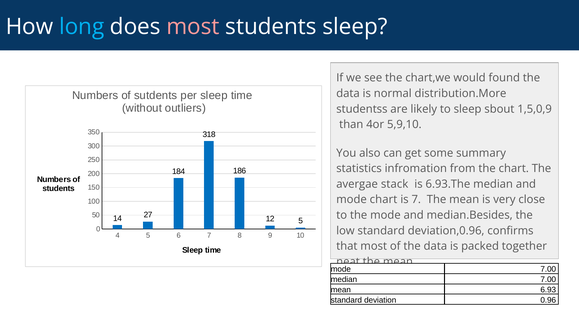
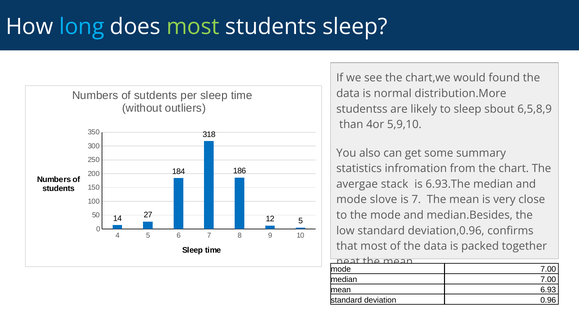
most at (193, 27) colour: pink -> light green
1,5,0,9: 1,5,0,9 -> 6,5,8,9
mode chart: chart -> slove
